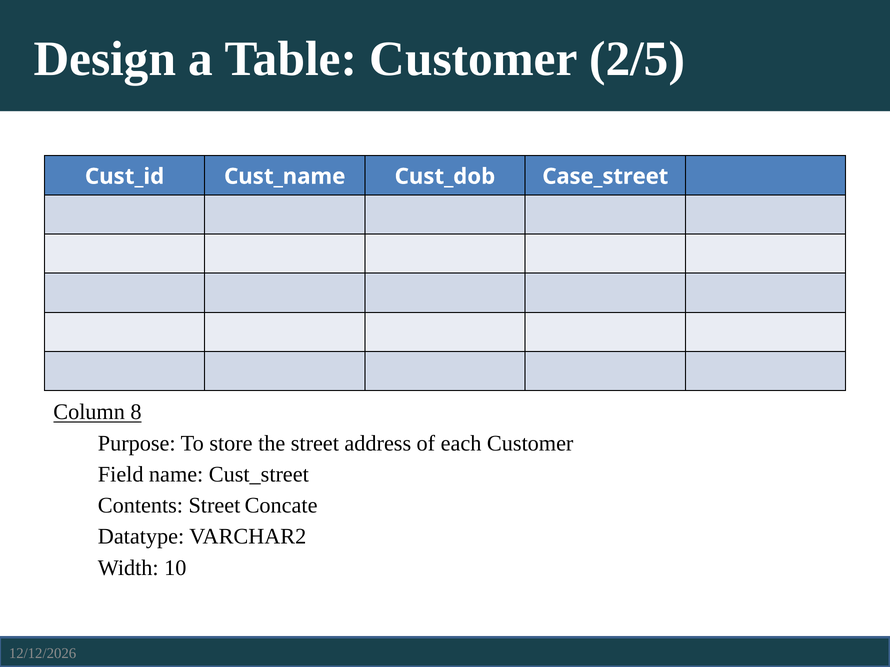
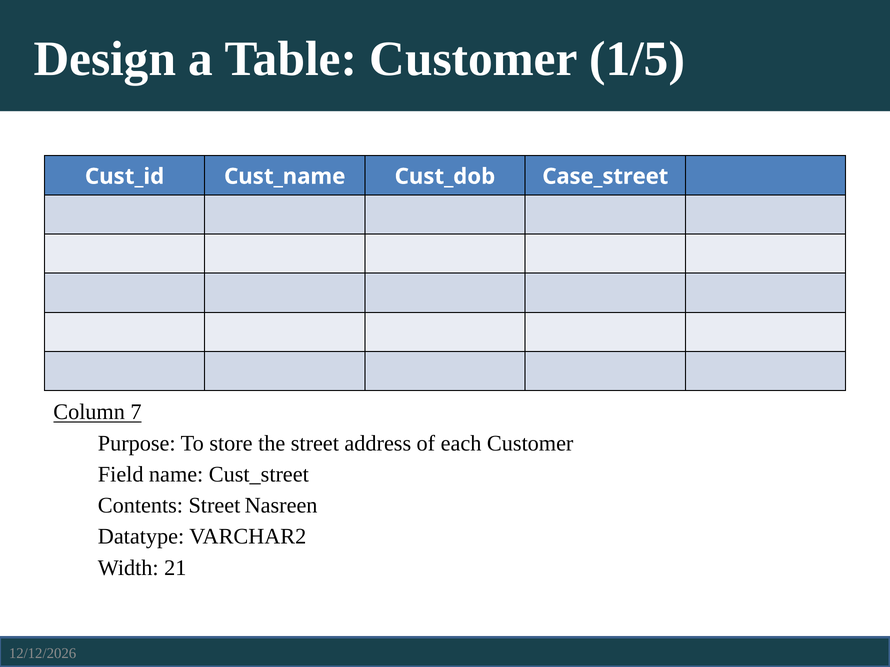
2/5: 2/5 -> 1/5
8: 8 -> 7
Concate: Concate -> Nasreen
10: 10 -> 21
